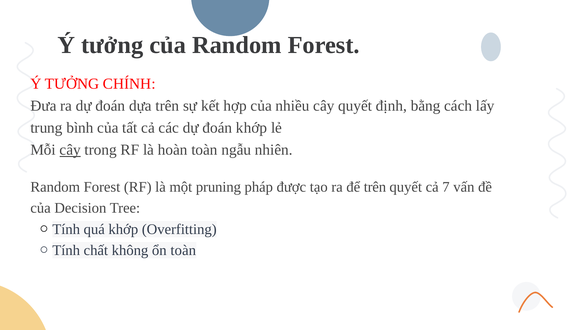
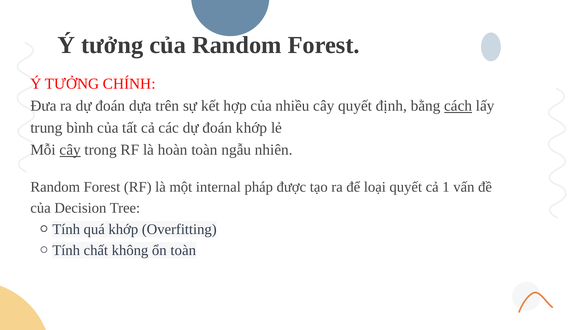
cách underline: none -> present
pruning: pruning -> internal
để trên: trên -> loại
7: 7 -> 1
